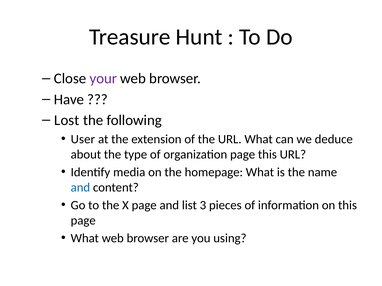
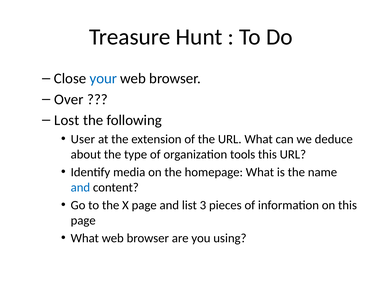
your colour: purple -> blue
Have: Have -> Over
organization page: page -> tools
